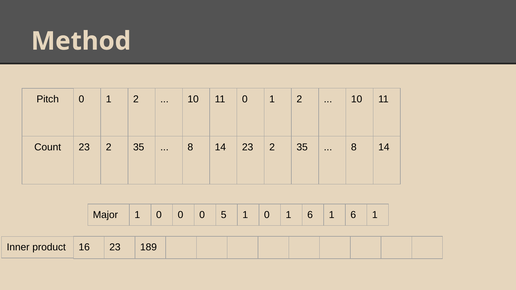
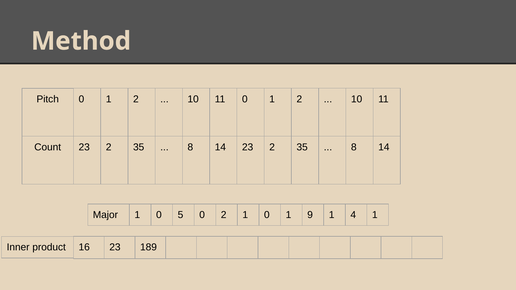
1 0 0: 0 -> 5
0 5: 5 -> 2
0 1 6: 6 -> 9
6 at (353, 215): 6 -> 4
